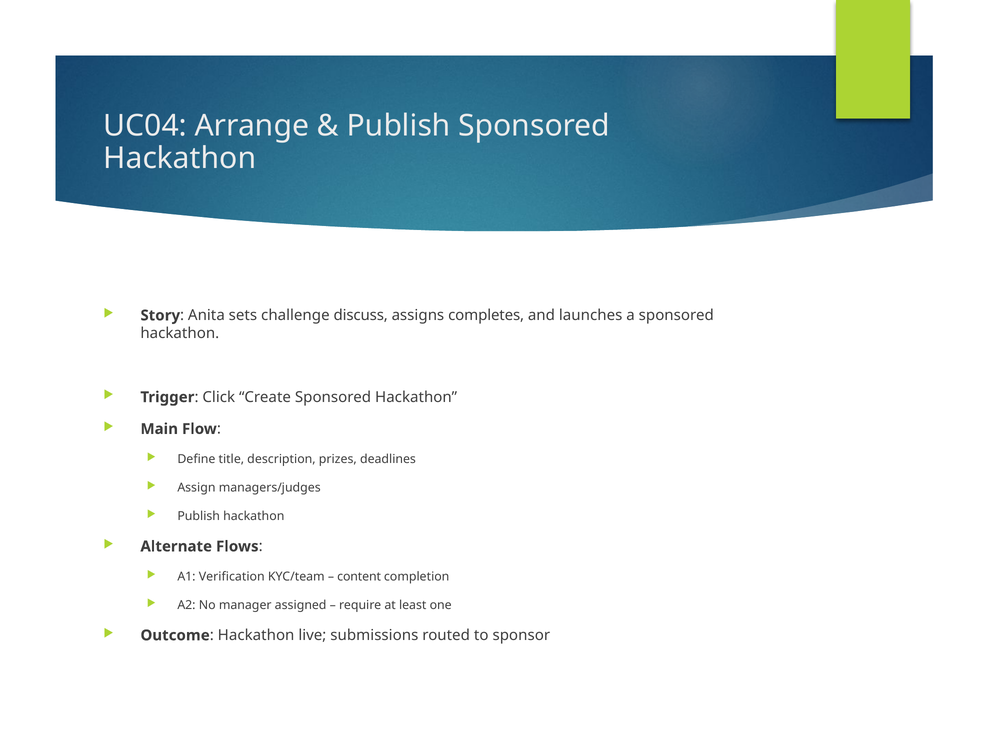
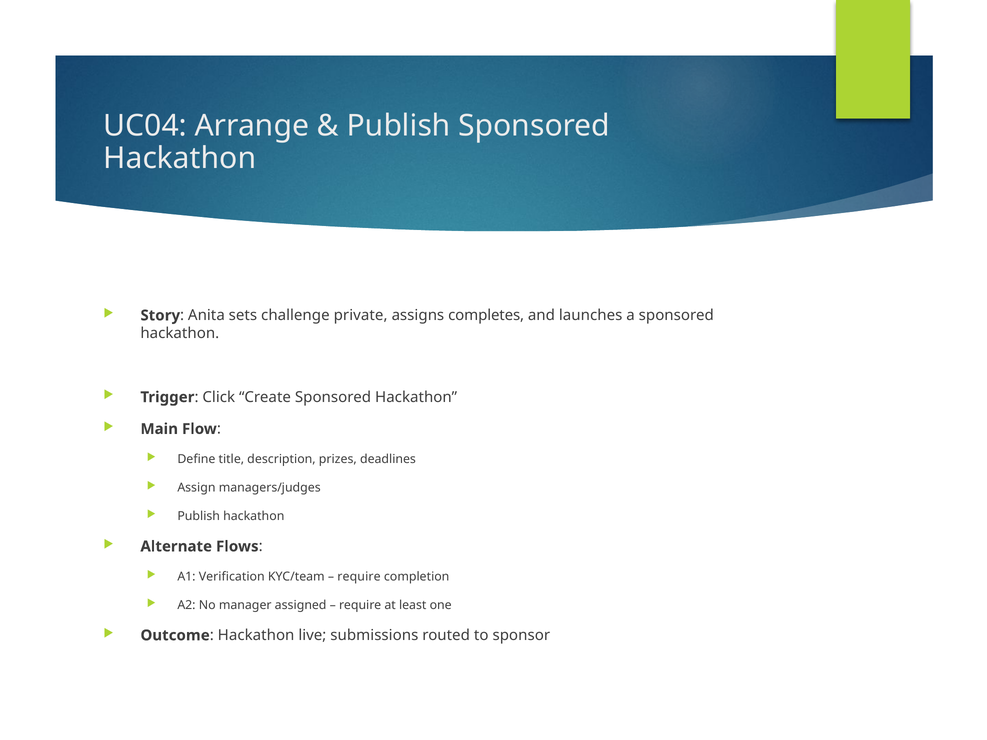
discuss: discuss -> private
content at (359, 577): content -> require
